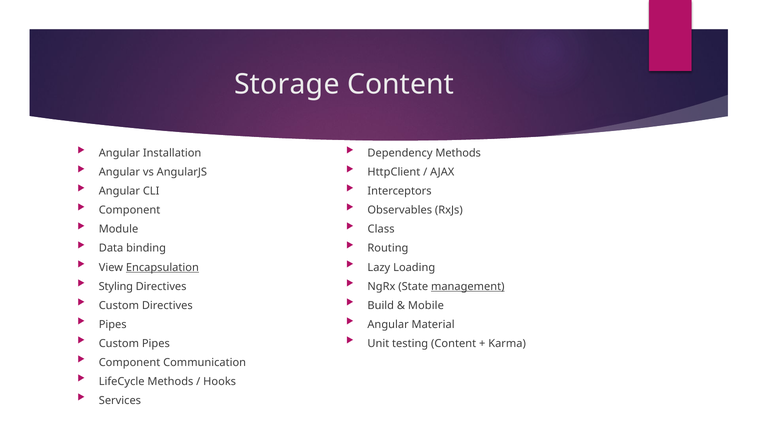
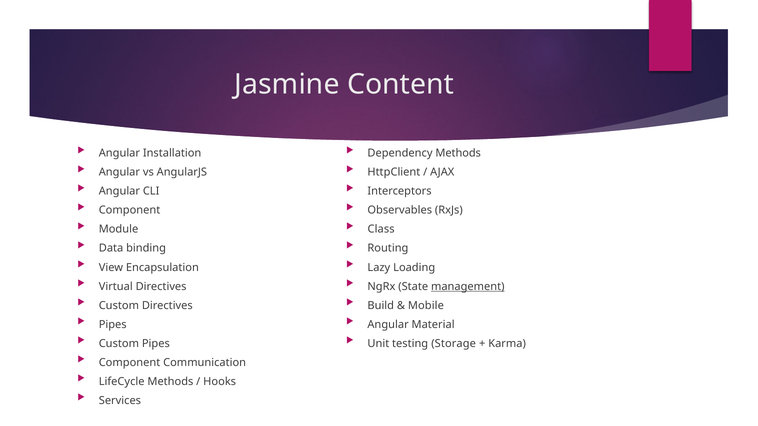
Storage: Storage -> Jasmine
Encapsulation underline: present -> none
Styling: Styling -> Virtual
testing Content: Content -> Storage
